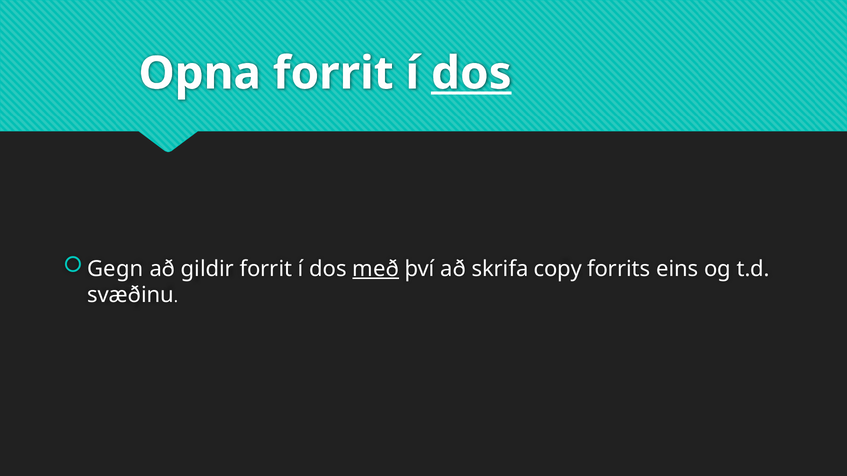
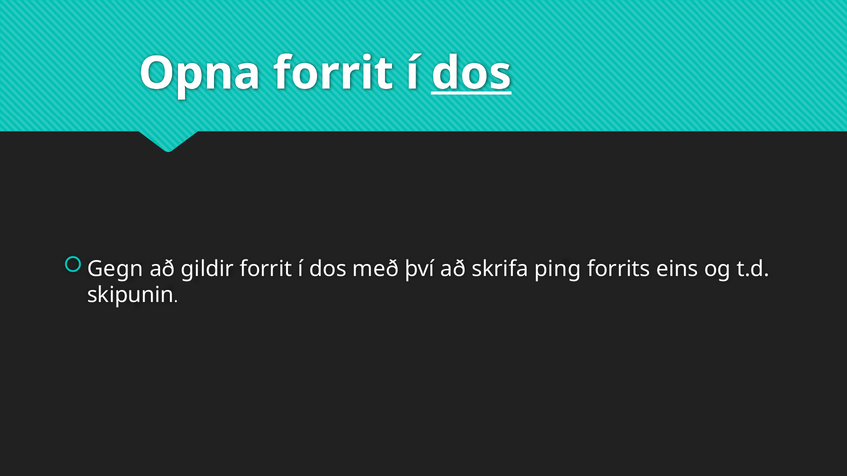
með underline: present -> none
copy: copy -> ping
svæðinu: svæðinu -> skipunin
